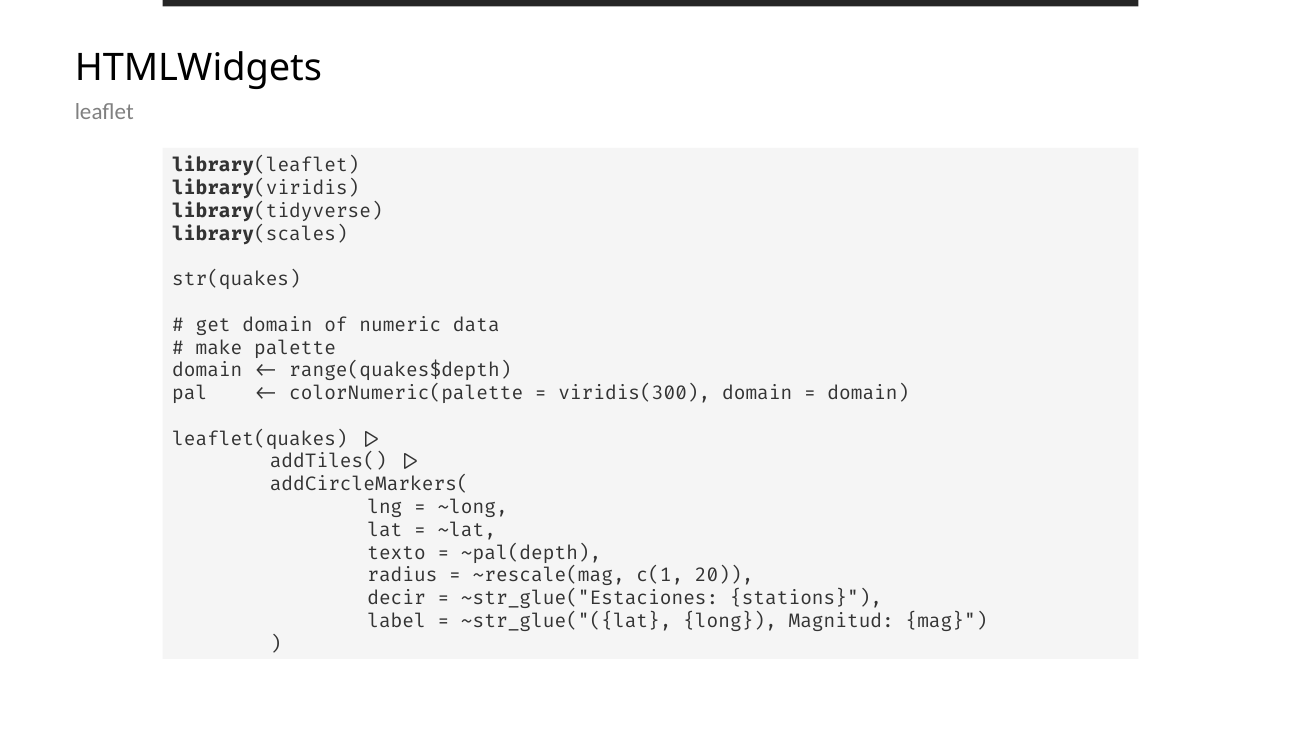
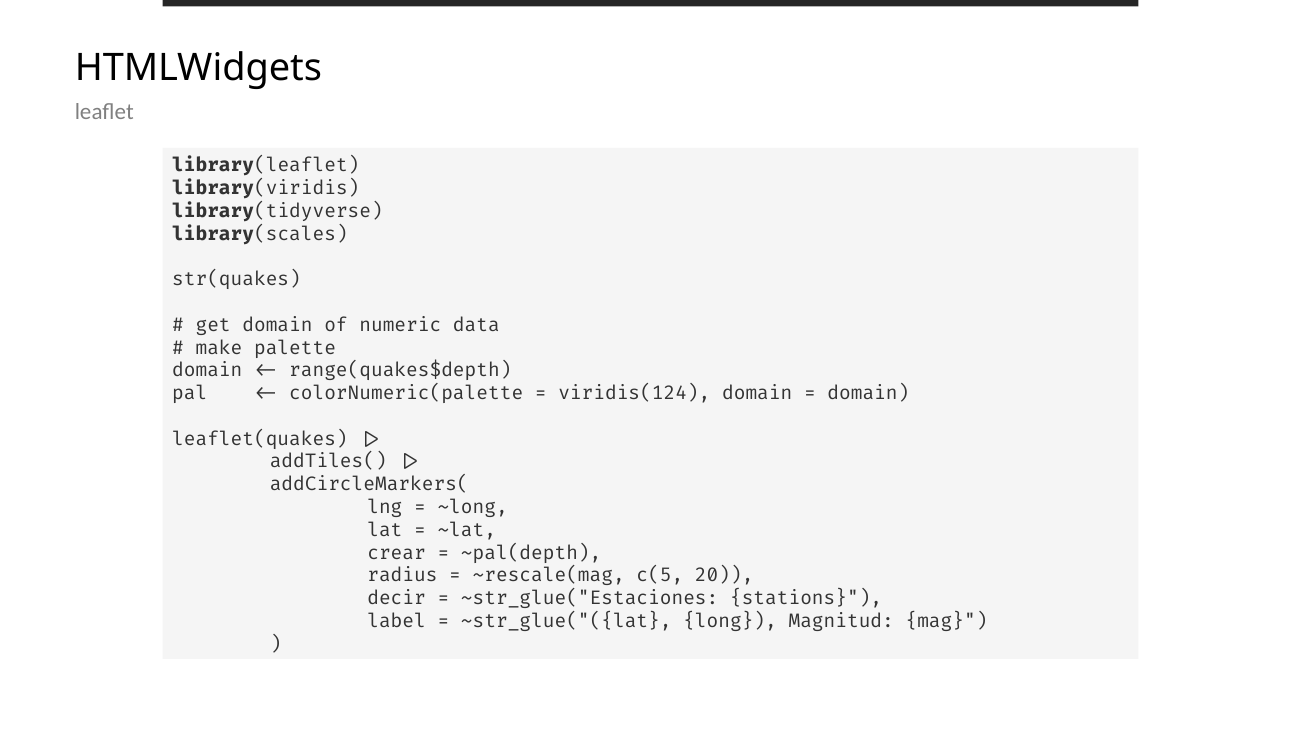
viridis(300: viridis(300 -> viridis(124
texto: texto -> crear
c(1: c(1 -> c(5
